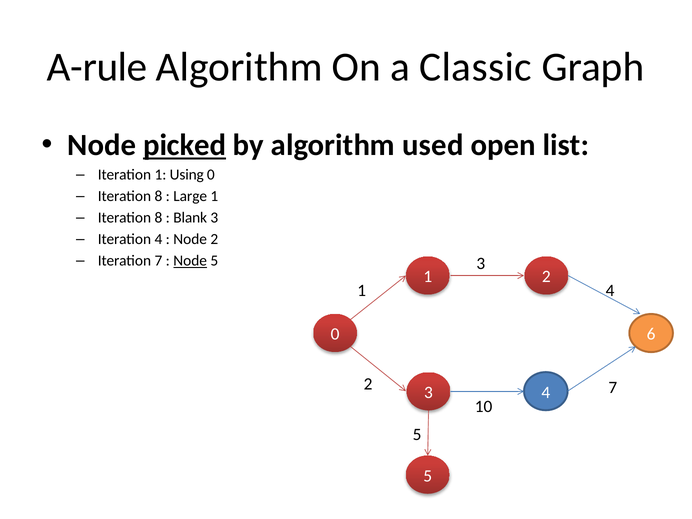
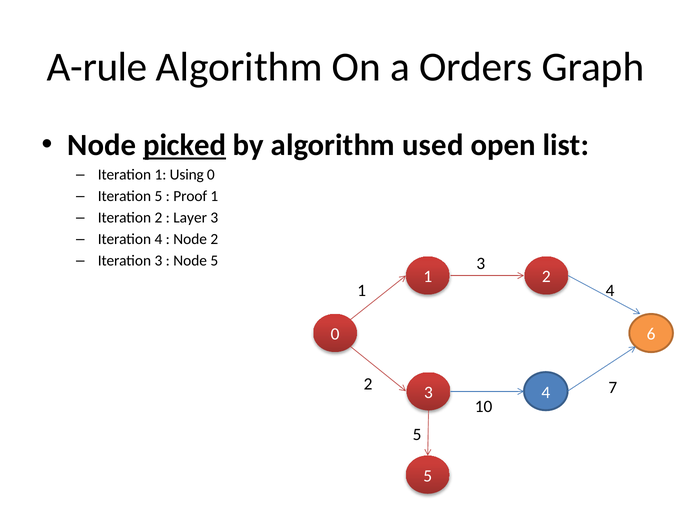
Classic: Classic -> Orders
8 at (158, 196): 8 -> 5
Large: Large -> Proof
8 at (158, 218): 8 -> 2
Blank: Blank -> Layer
Iteration 7: 7 -> 3
Node at (190, 261) underline: present -> none
